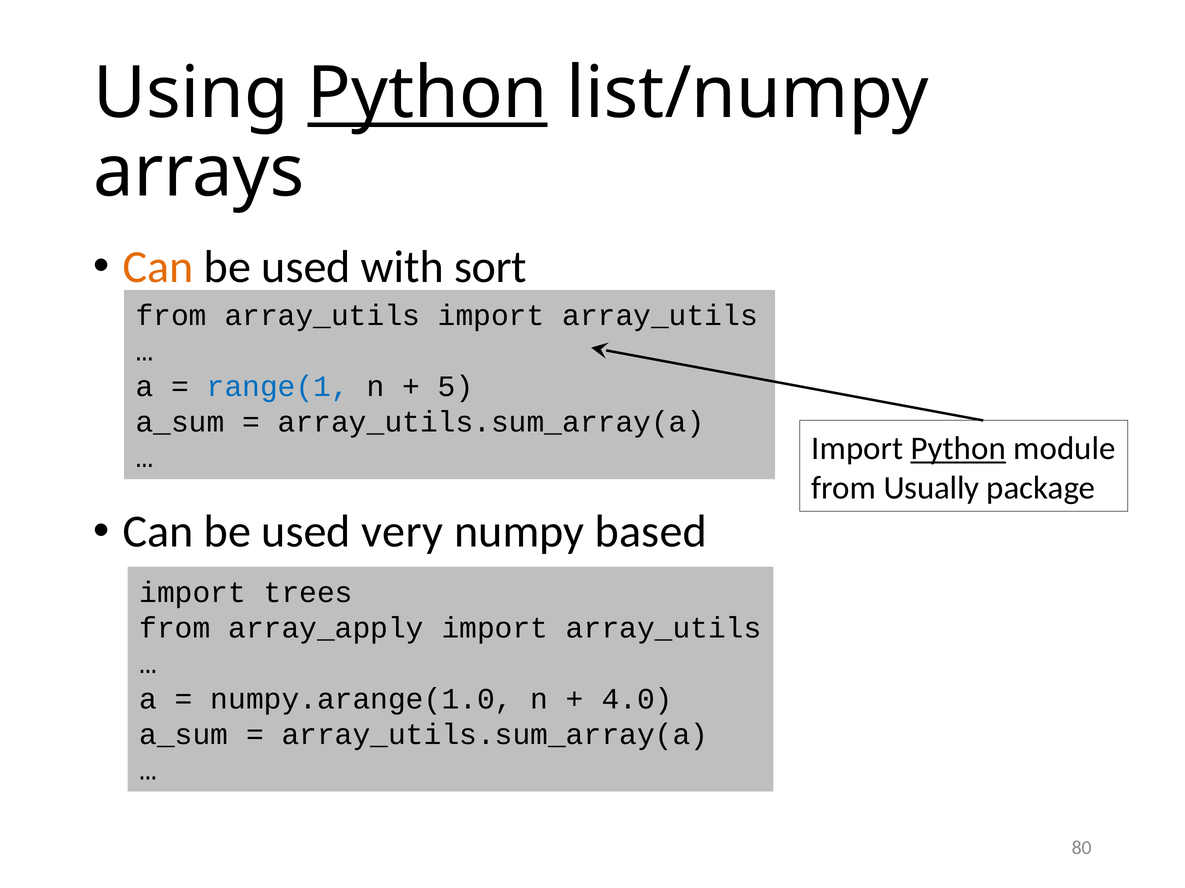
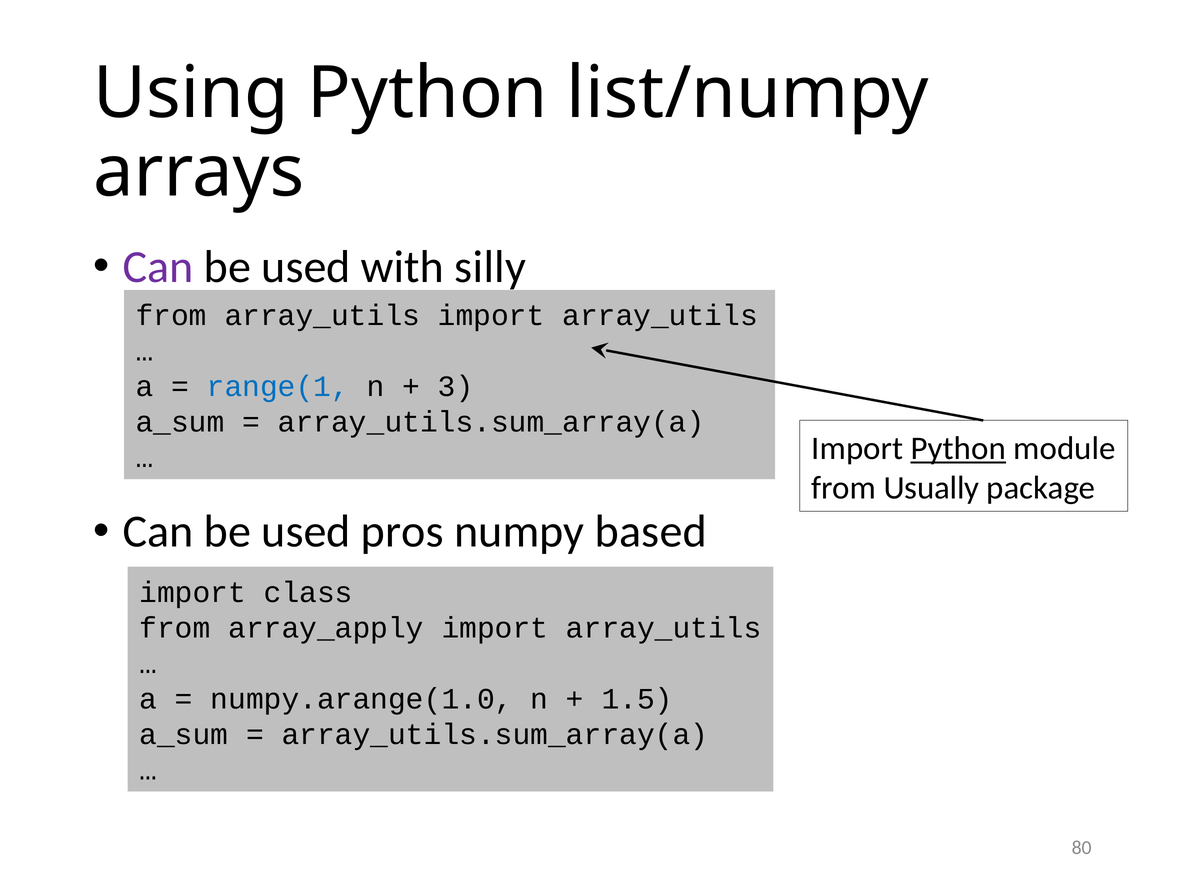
Python at (428, 94) underline: present -> none
Can at (158, 267) colour: orange -> purple
sort: sort -> silly
5: 5 -> 3
very: very -> pros
trees: trees -> class
4.0: 4.0 -> 1.5
